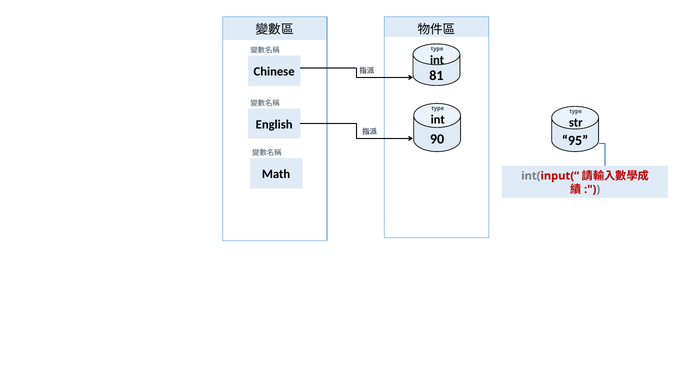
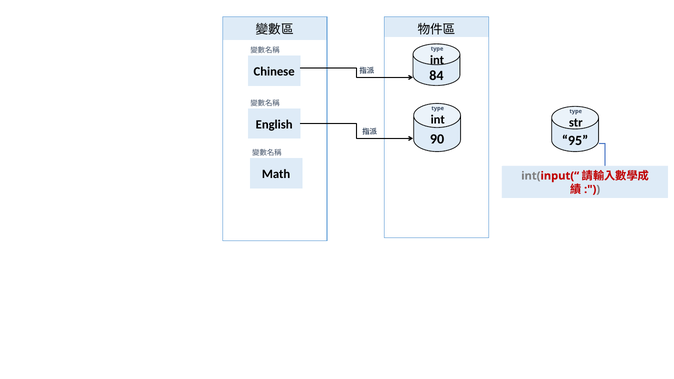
81: 81 -> 84
